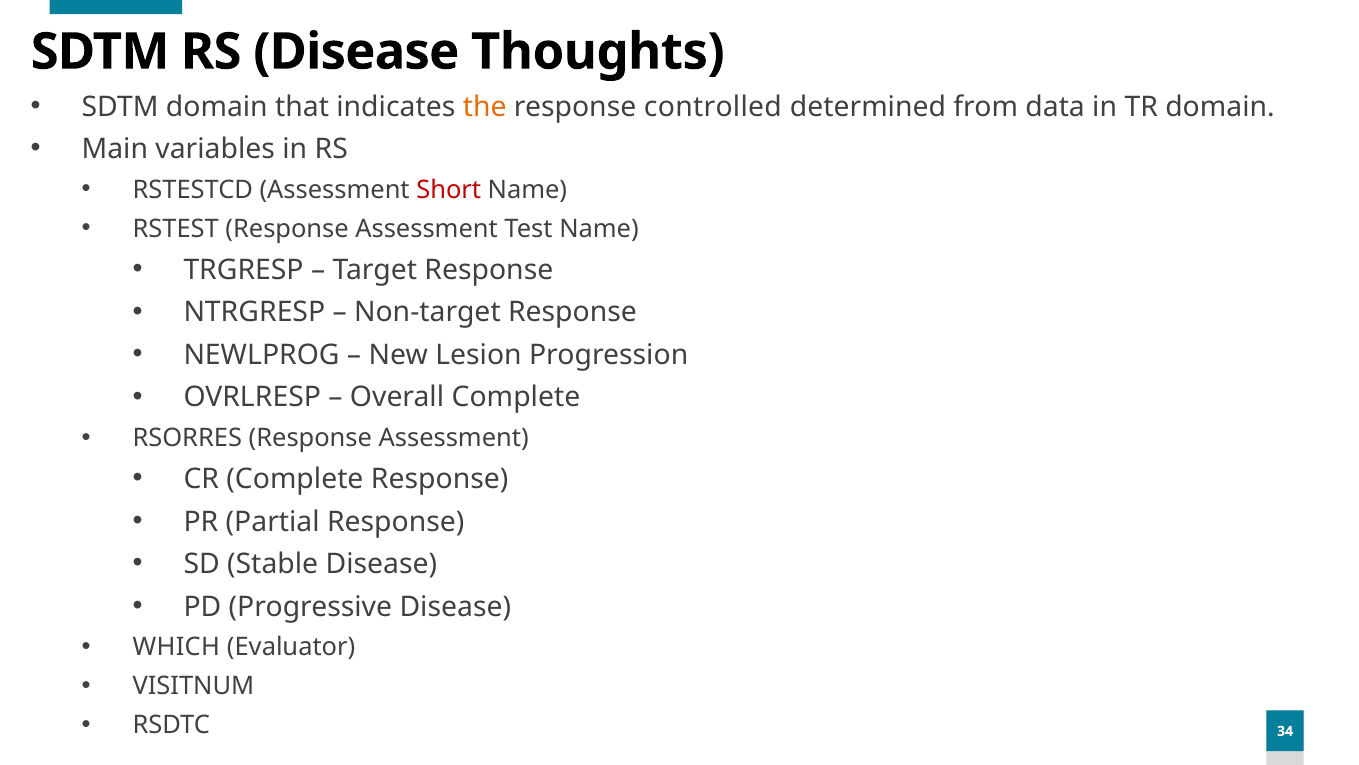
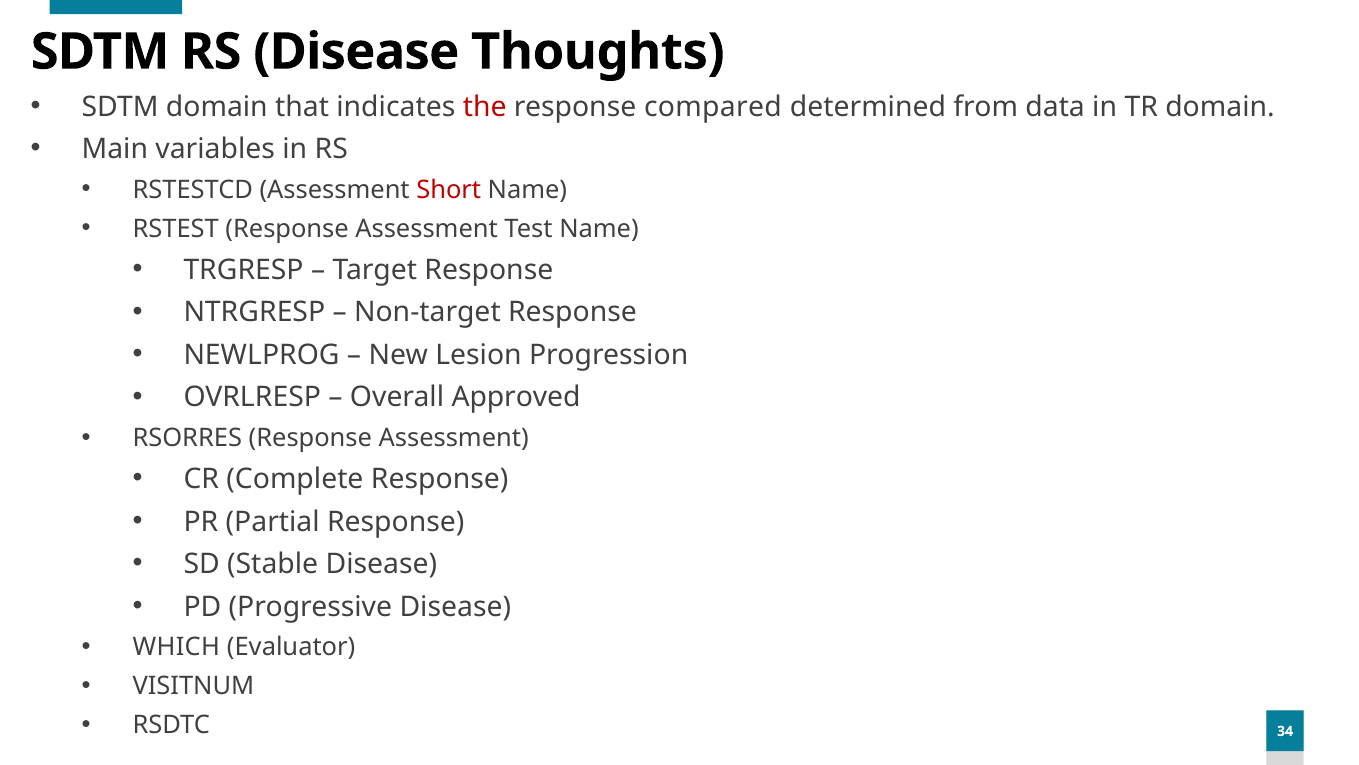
the colour: orange -> red
controlled: controlled -> compared
Overall Complete: Complete -> Approved
